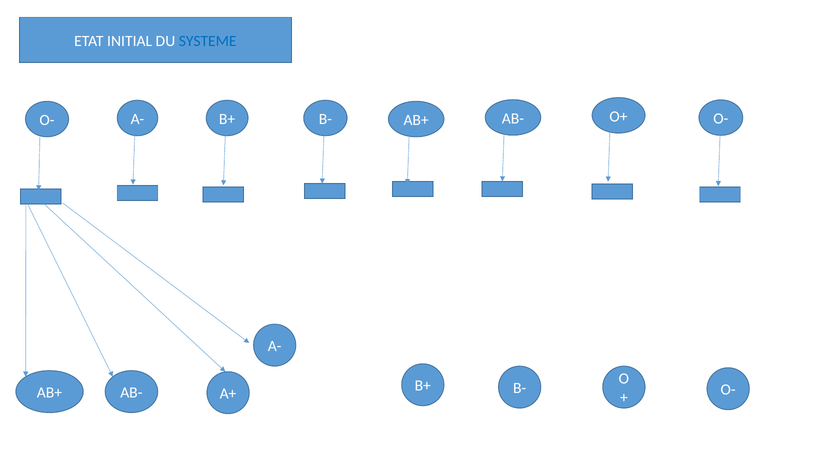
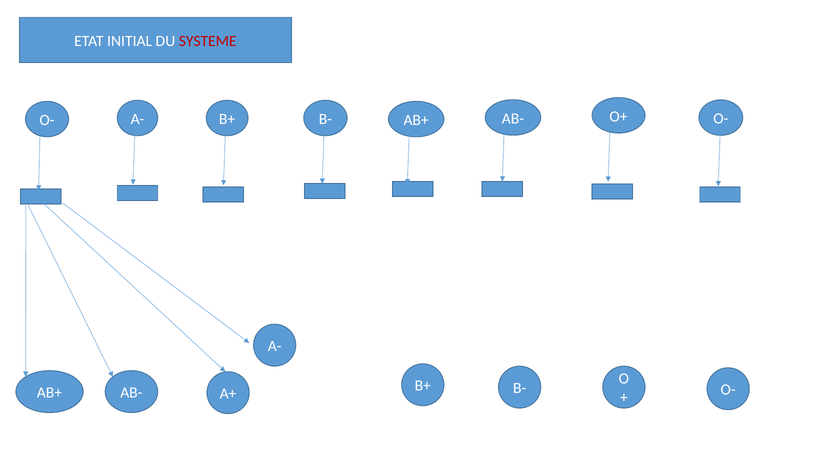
SYSTEME colour: blue -> red
